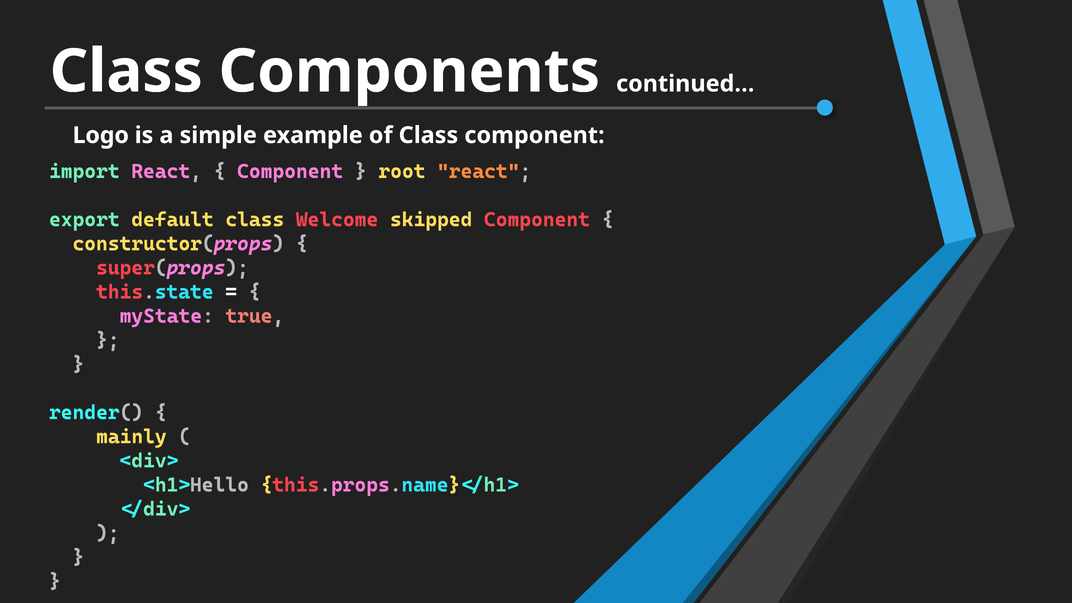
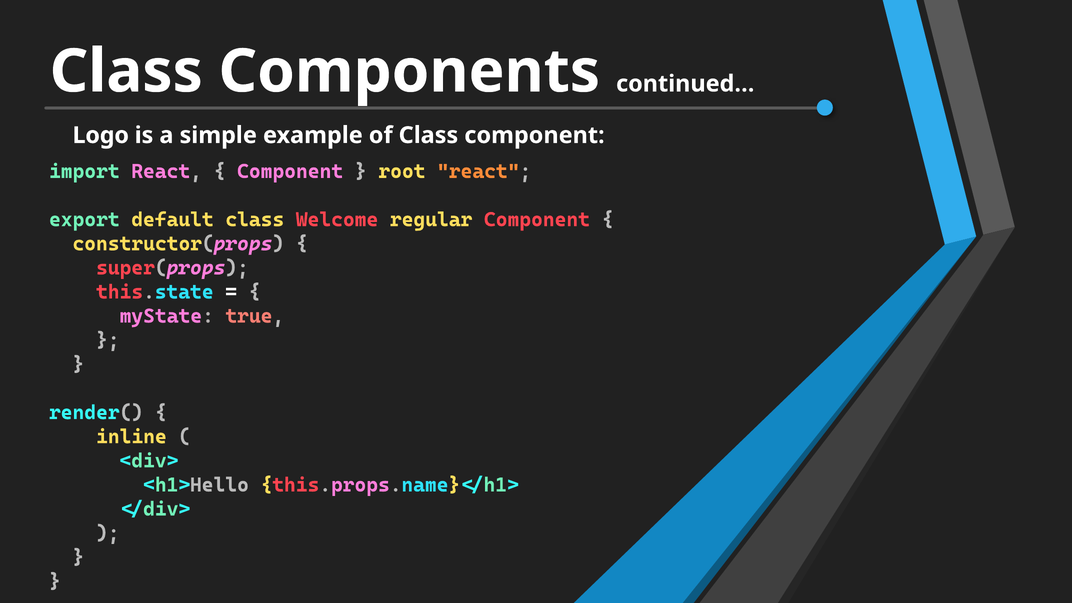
skipped: skipped -> regular
mainly: mainly -> inline
